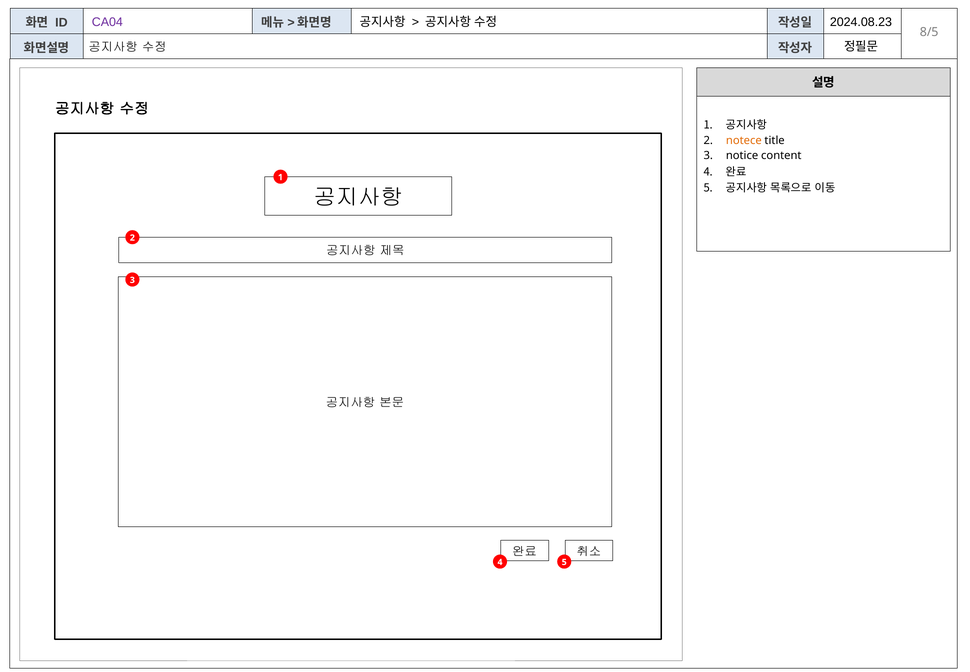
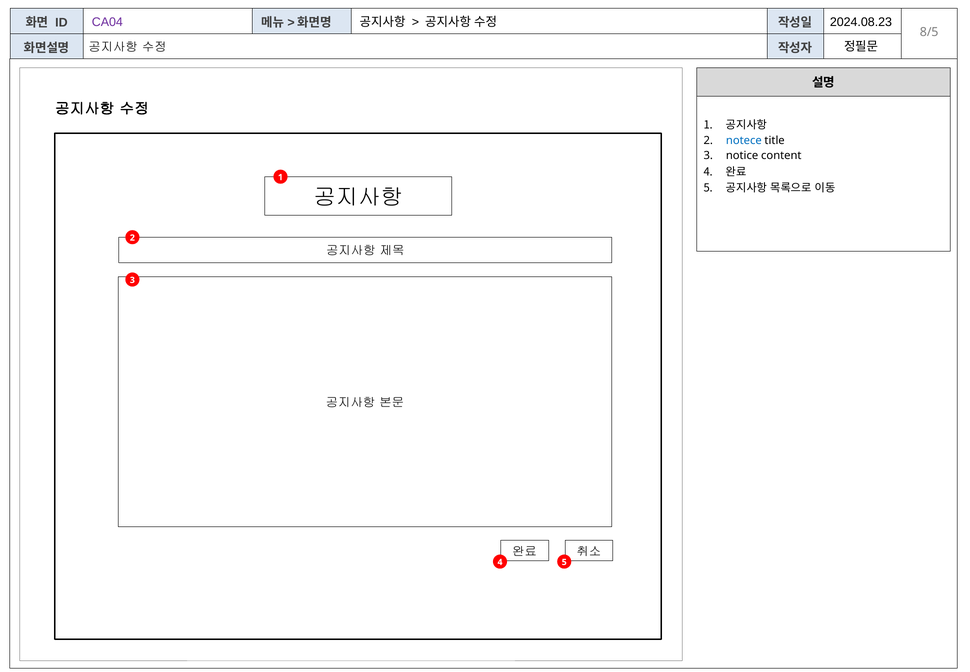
notece colour: orange -> blue
